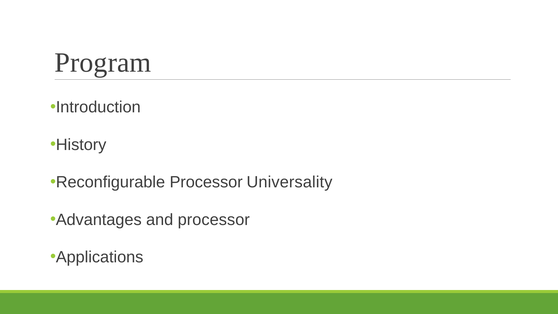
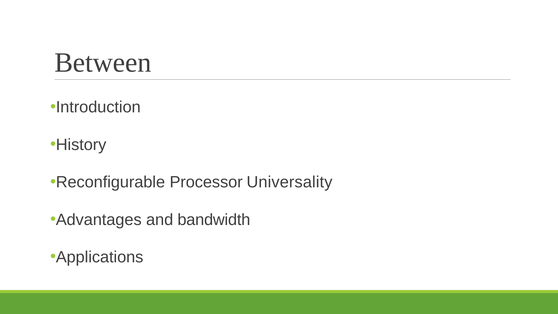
Program: Program -> Between
and processor: processor -> bandwidth
